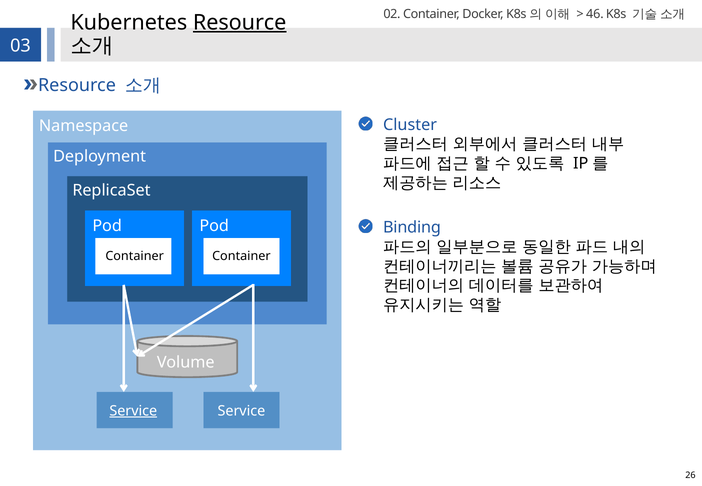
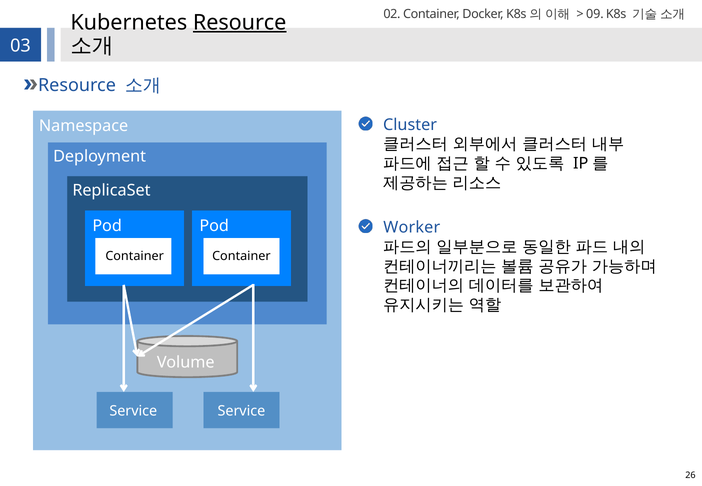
46: 46 -> 09
Binding: Binding -> Worker
Service at (133, 411) underline: present -> none
